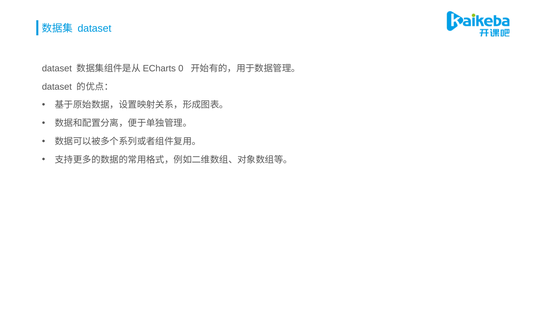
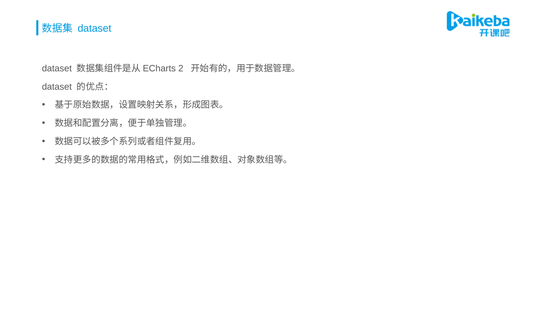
0: 0 -> 2
